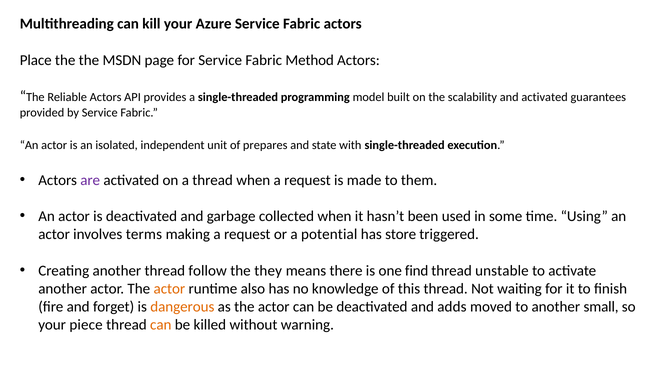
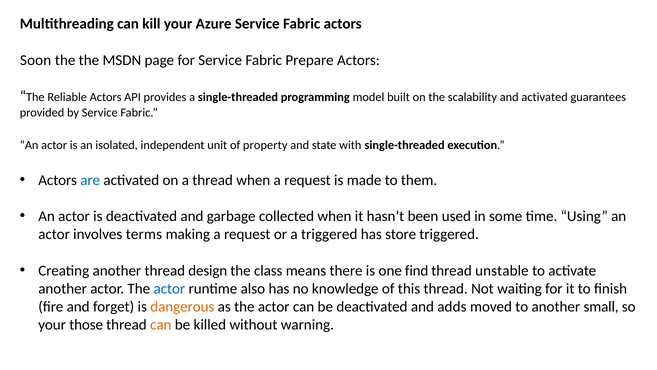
Place: Place -> Soon
Method: Method -> Prepare
prepares: prepares -> property
are colour: purple -> blue
a potential: potential -> triggered
follow: follow -> design
they: they -> class
actor at (169, 288) colour: orange -> blue
piece: piece -> those
